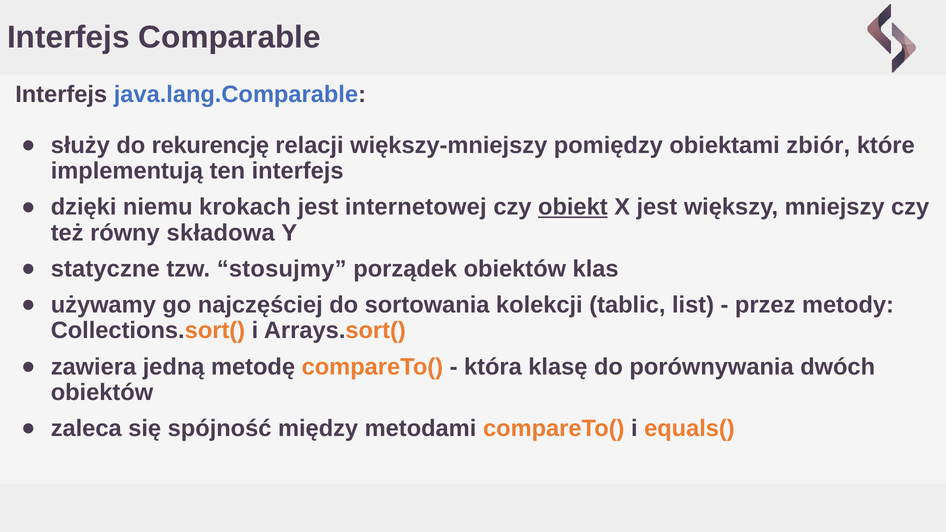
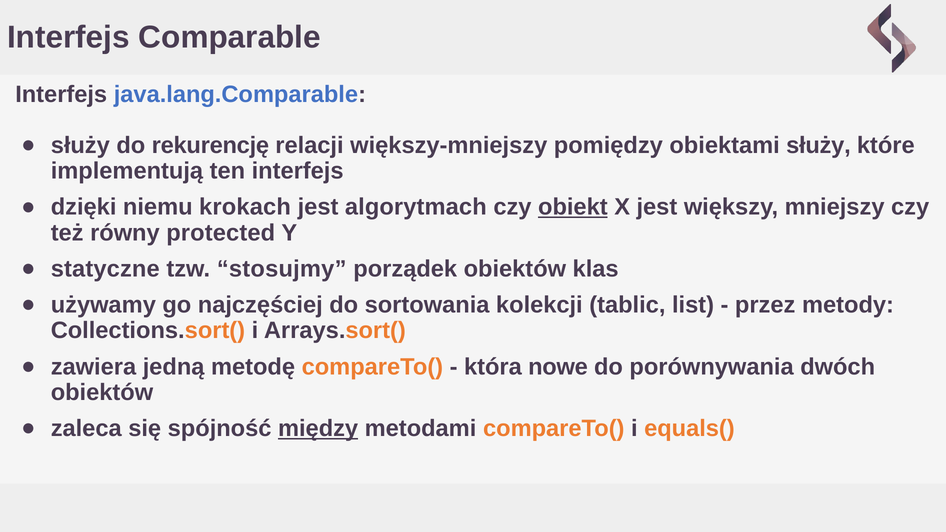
obiektami zbiór: zbiór -> służy
internetowej: internetowej -> algorytmach
składowa: składowa -> protected
klasę: klasę -> nowe
między underline: none -> present
